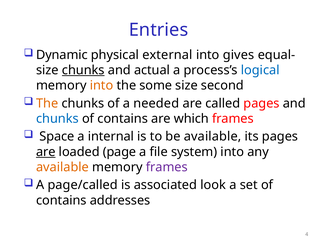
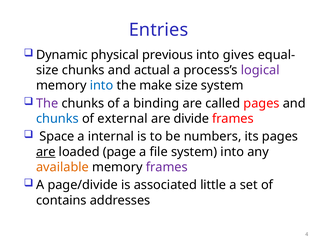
external: external -> previous
chunks at (83, 70) underline: present -> none
logical colour: blue -> purple
into at (102, 85) colour: orange -> blue
some: some -> make
size second: second -> system
The at (47, 103) colour: orange -> purple
needed: needed -> binding
contains at (123, 119): contains -> external
which: which -> divide
be available: available -> numbers
page/called: page/called -> page/divide
look: look -> little
